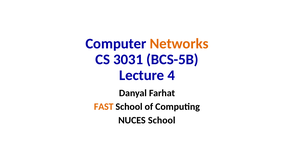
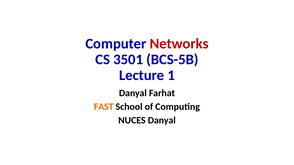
Networks colour: orange -> red
3031: 3031 -> 3501
4: 4 -> 1
NUCES School: School -> Danyal
